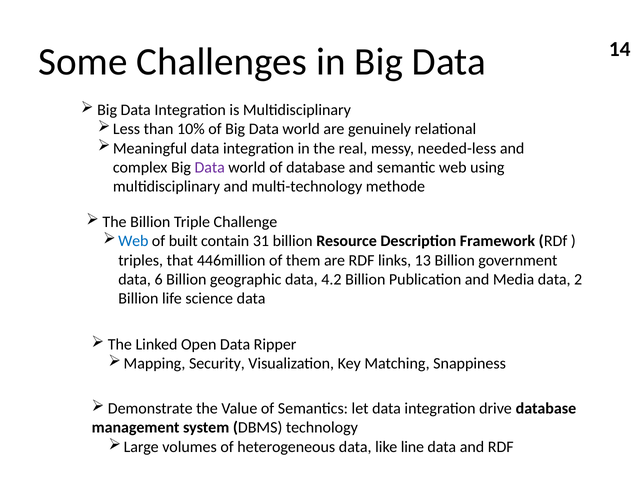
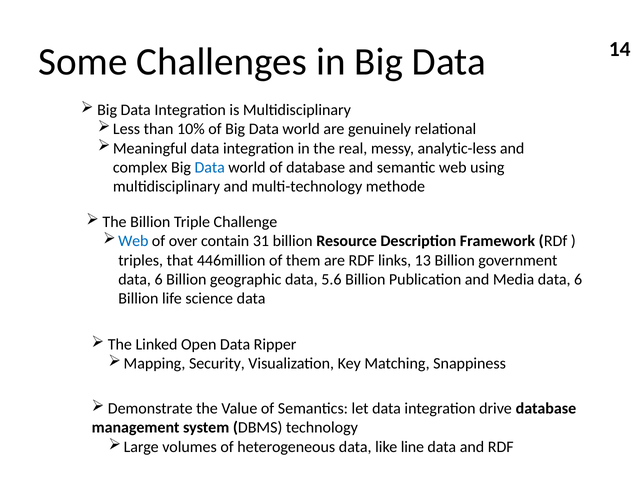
needed-less: needed-less -> analytic-less
Data at (210, 167) colour: purple -> blue
built: built -> over
4.2: 4.2 -> 5.6
Media data 2: 2 -> 6
